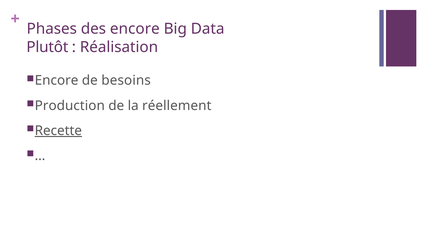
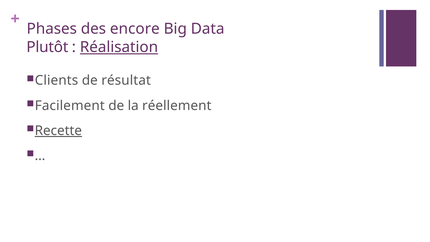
Réalisation underline: none -> present
Encore at (57, 80): Encore -> Clients
besoins: besoins -> résultat
Production: Production -> Facilement
